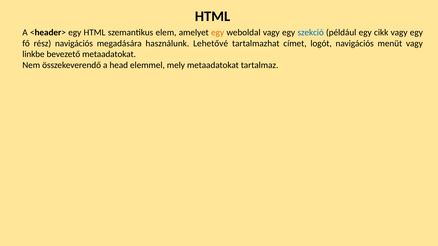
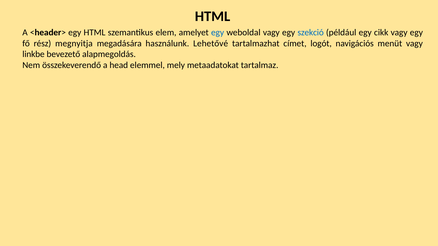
egy at (218, 32) colour: orange -> blue
rész navigációs: navigációs -> megnyitja
bevezető metaadatokat: metaadatokat -> alapmegoldás
